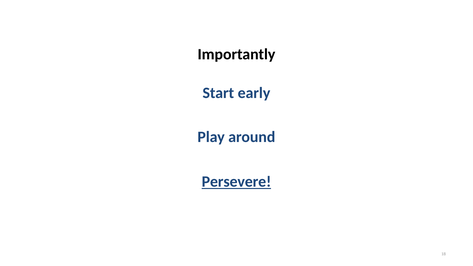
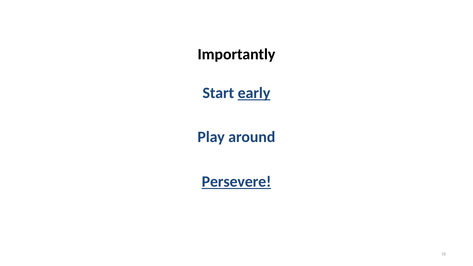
early underline: none -> present
